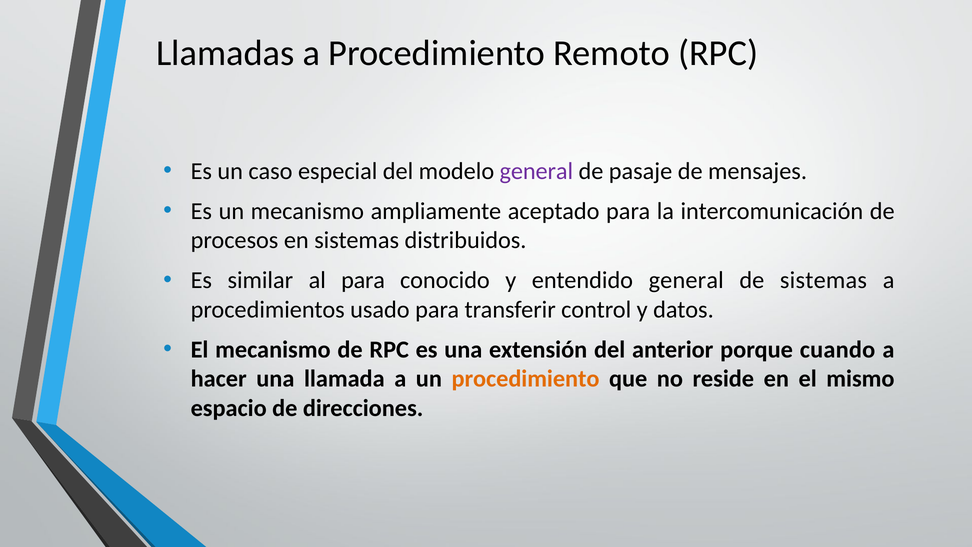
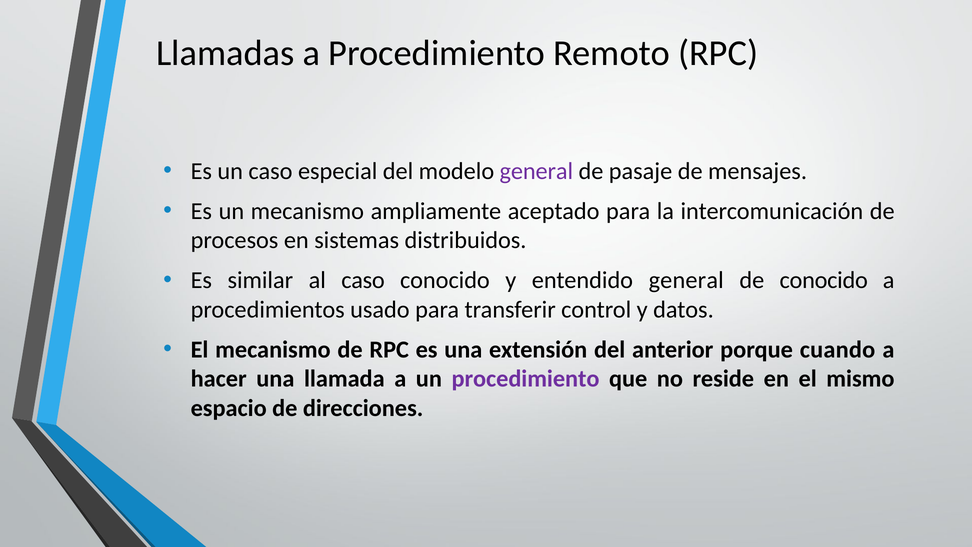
al para: para -> caso
de sistemas: sistemas -> conocido
procedimiento at (526, 379) colour: orange -> purple
